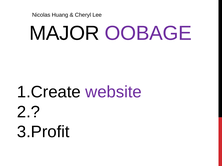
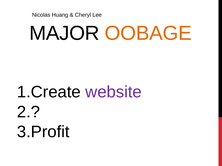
OOBAGE colour: purple -> orange
